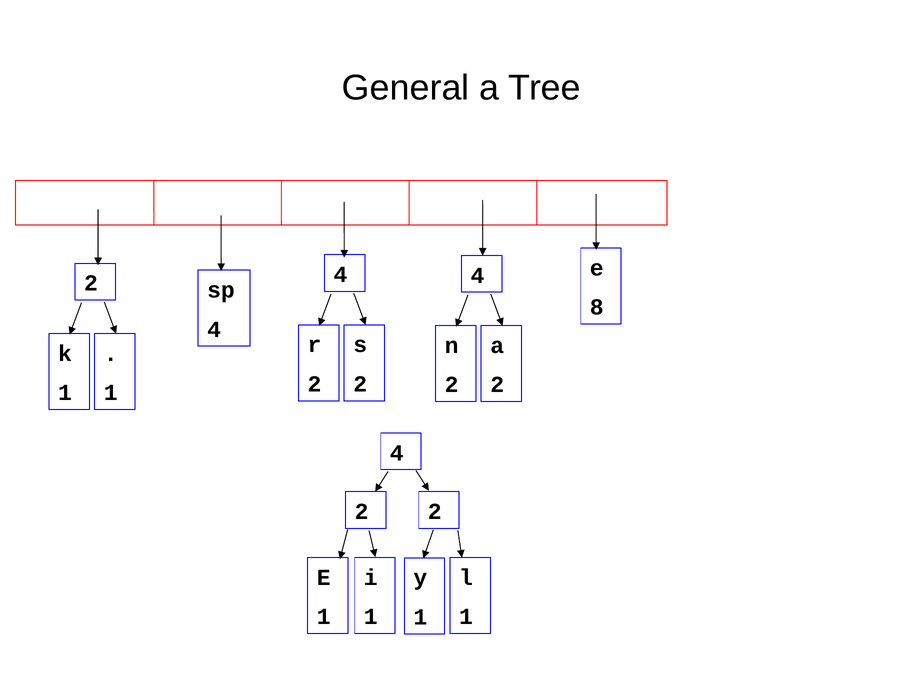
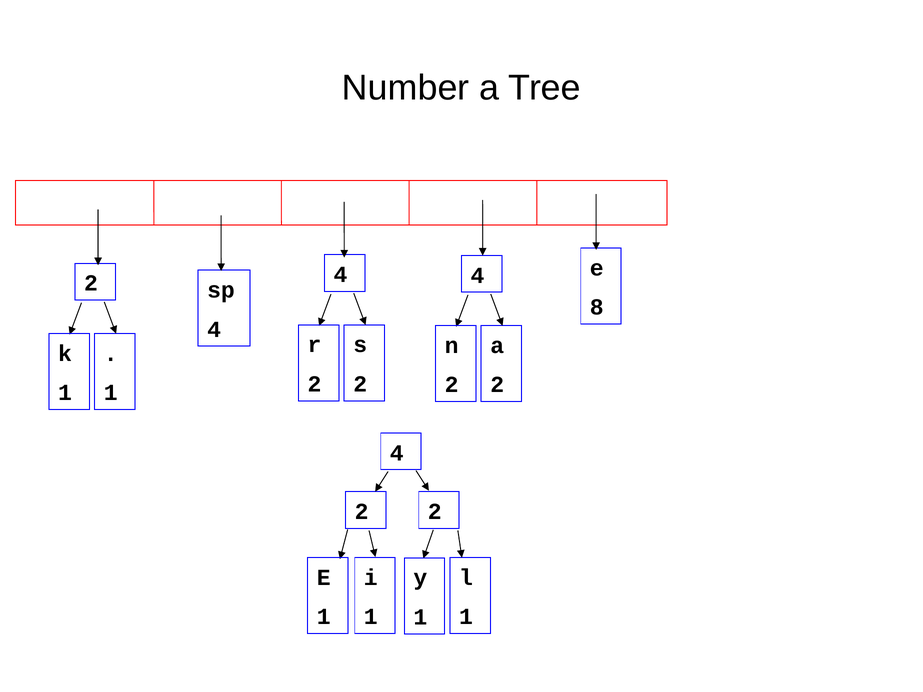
General: General -> Number
